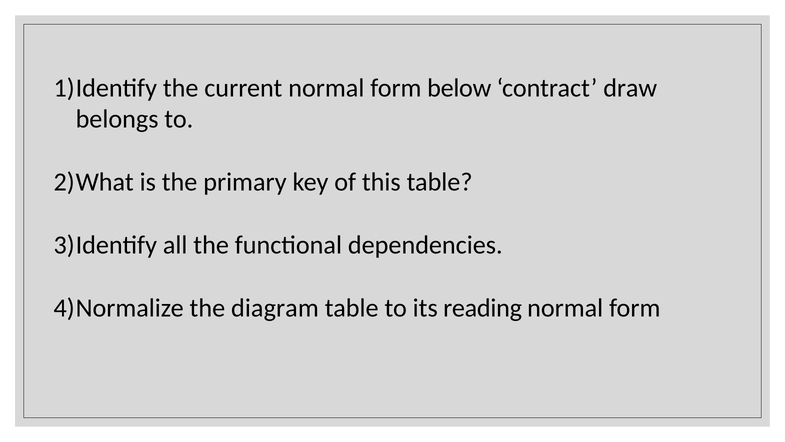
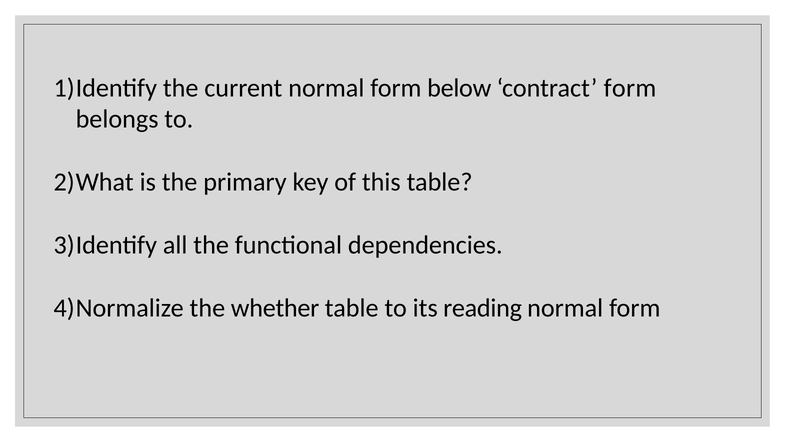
contract draw: draw -> form
diagram: diagram -> whether
